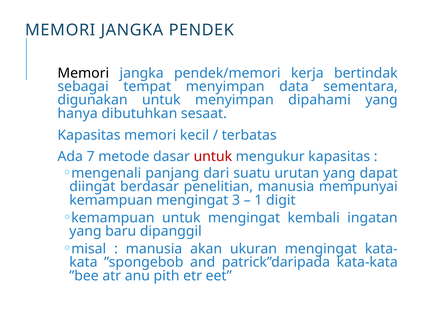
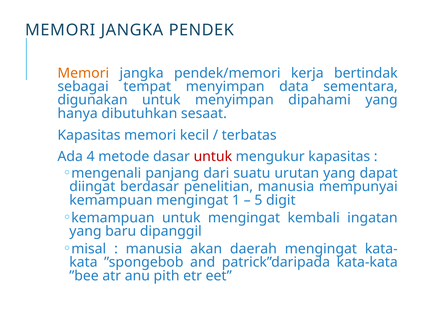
Memori at (83, 73) colour: black -> orange
7: 7 -> 4
3: 3 -> 1
1: 1 -> 5
ukuran: ukuran -> daerah
